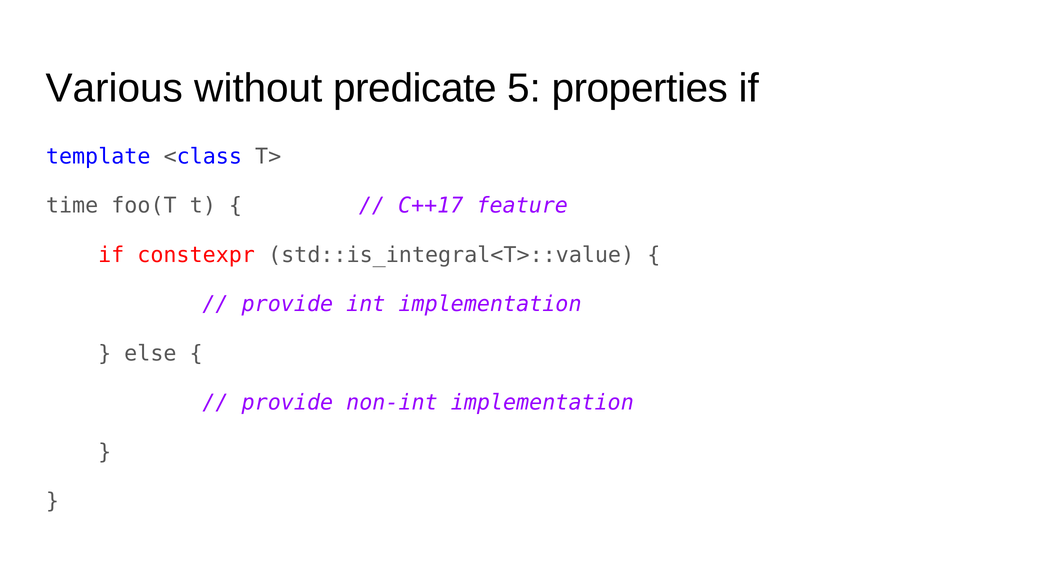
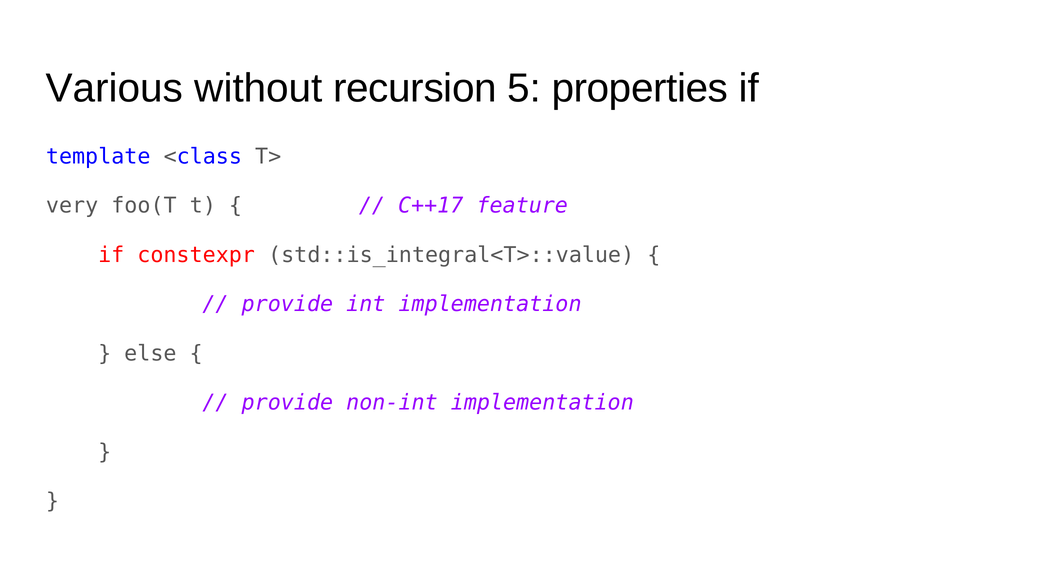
predicate: predicate -> recursion
time: time -> very
